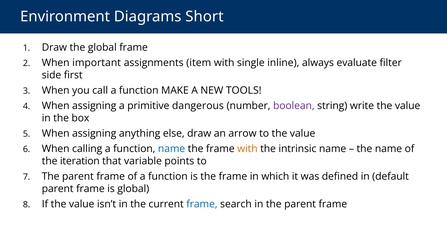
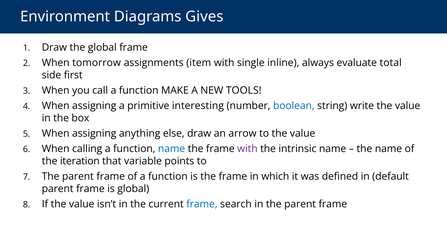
Short: Short -> Gives
important: important -> tomorrow
filter: filter -> total
dangerous: dangerous -> interesting
boolean colour: purple -> blue
with at (247, 149) colour: orange -> purple
